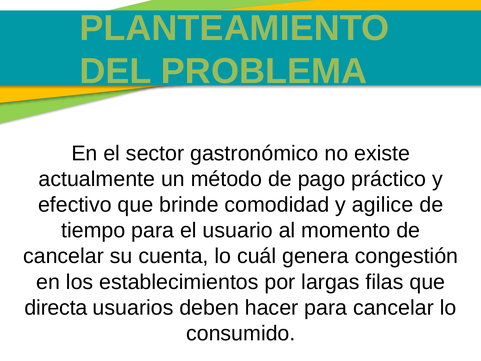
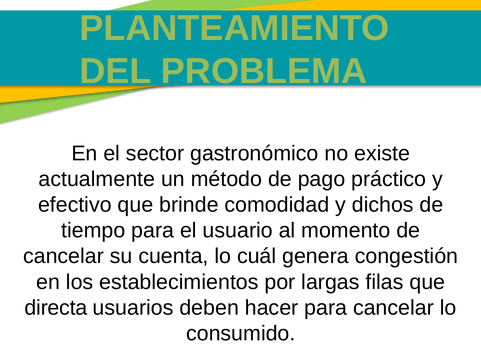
agilice: agilice -> dichos
